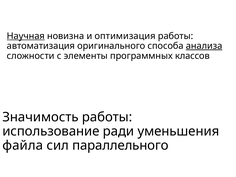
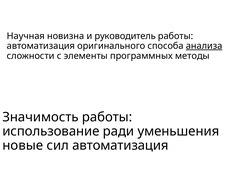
Научная underline: present -> none
оптимизация: оптимизация -> руководитель
классов: классов -> методы
файла: файла -> новые
сил параллельного: параллельного -> автоматизация
